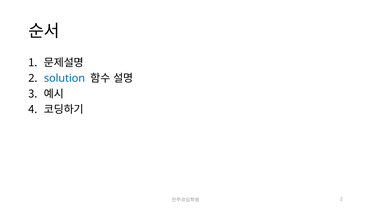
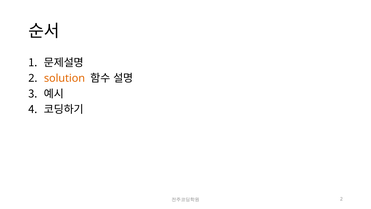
solution colour: blue -> orange
